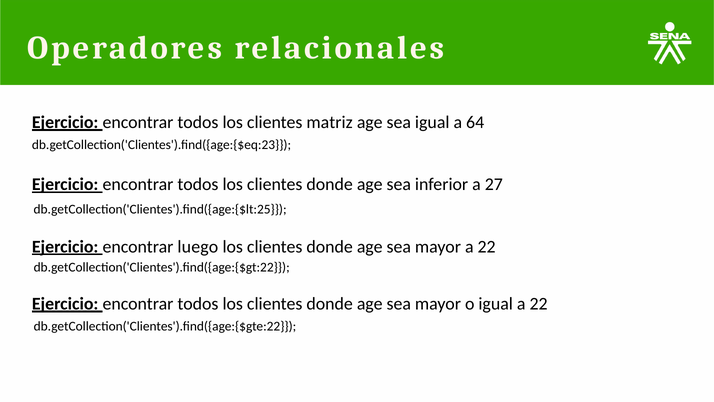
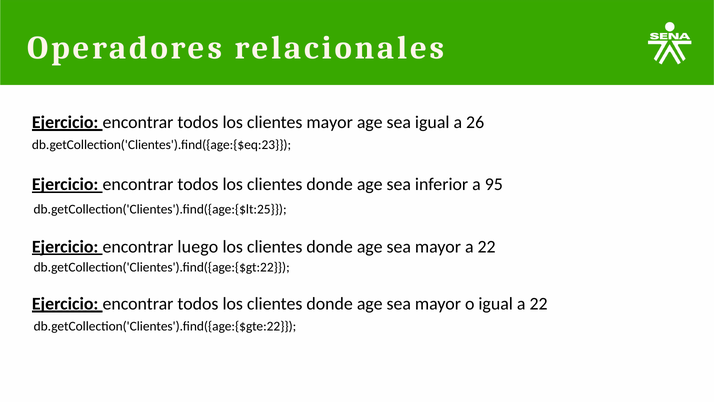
clientes matriz: matriz -> mayor
64: 64 -> 26
27: 27 -> 95
